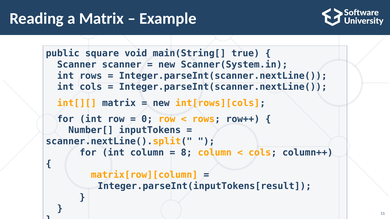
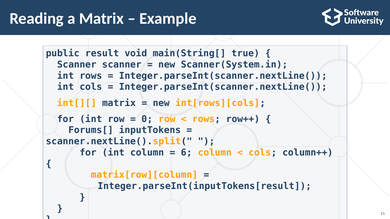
square: square -> result
Number[: Number[ -> Forums[
8: 8 -> 6
